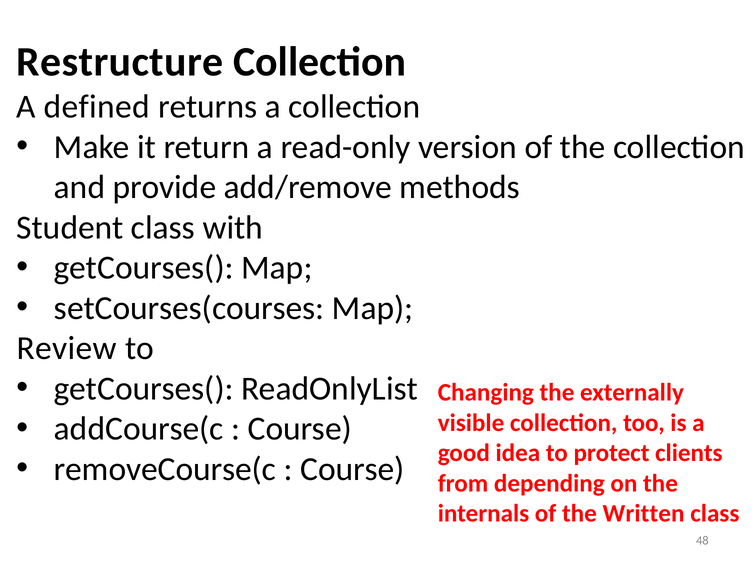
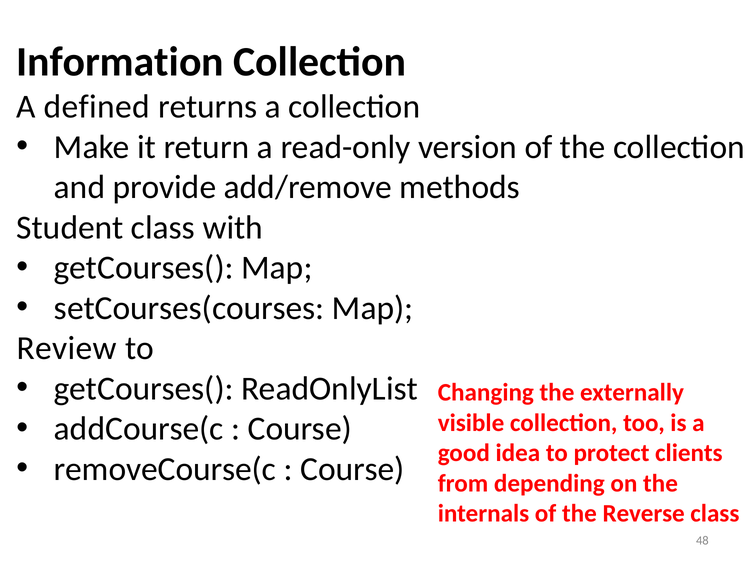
Restructure: Restructure -> Information
Written: Written -> Reverse
